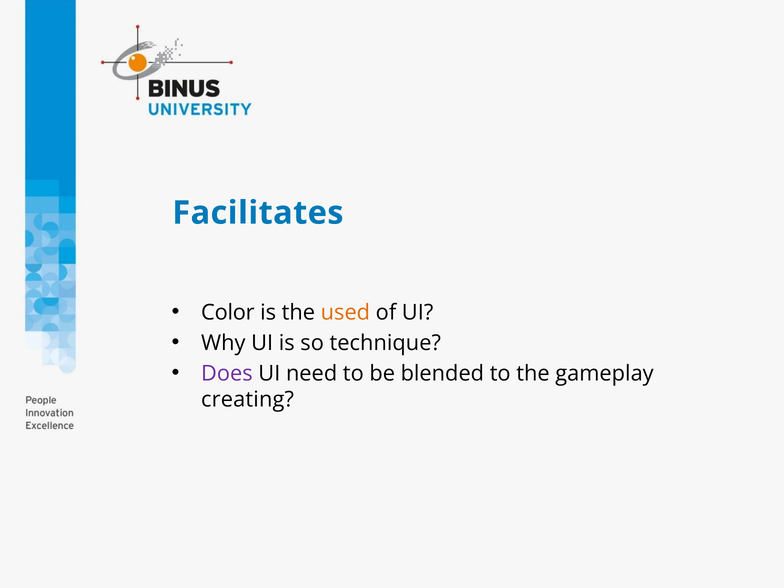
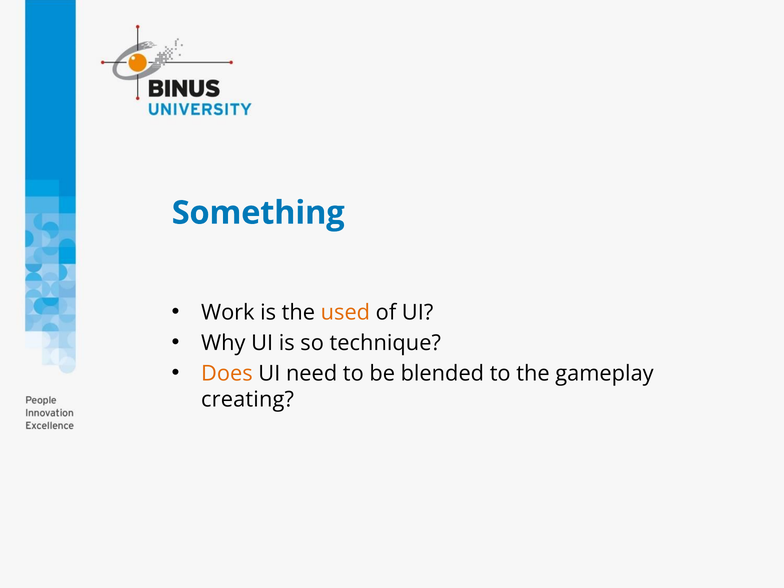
Facilitates: Facilitates -> Something
Color: Color -> Work
Does colour: purple -> orange
